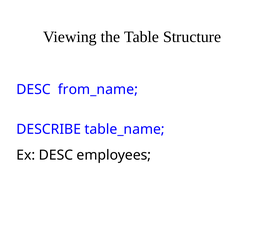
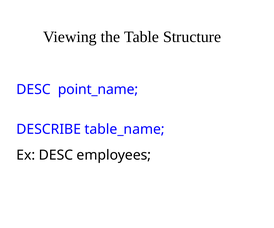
from_name: from_name -> point_name
